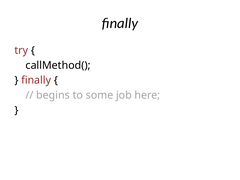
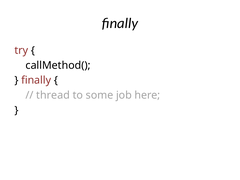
begins: begins -> thread
